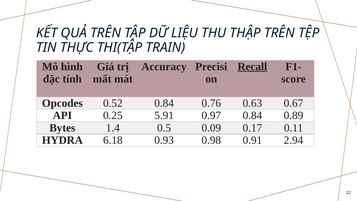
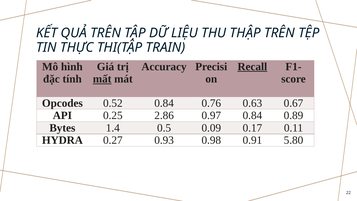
mất underline: none -> present
5.91: 5.91 -> 2.86
6.18: 6.18 -> 0.27
2.94: 2.94 -> 5.80
